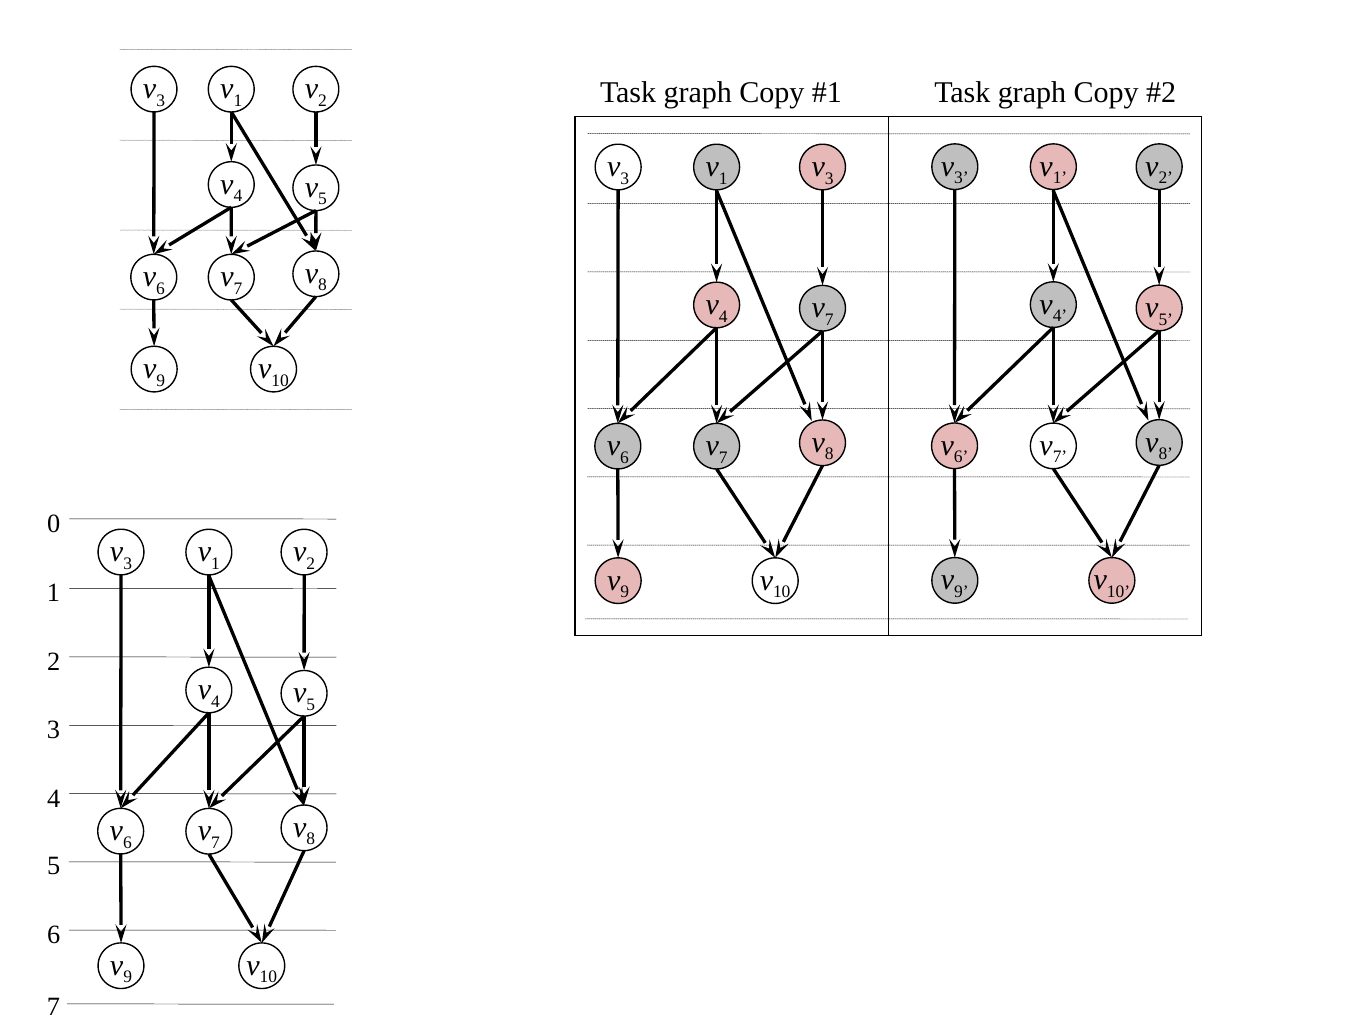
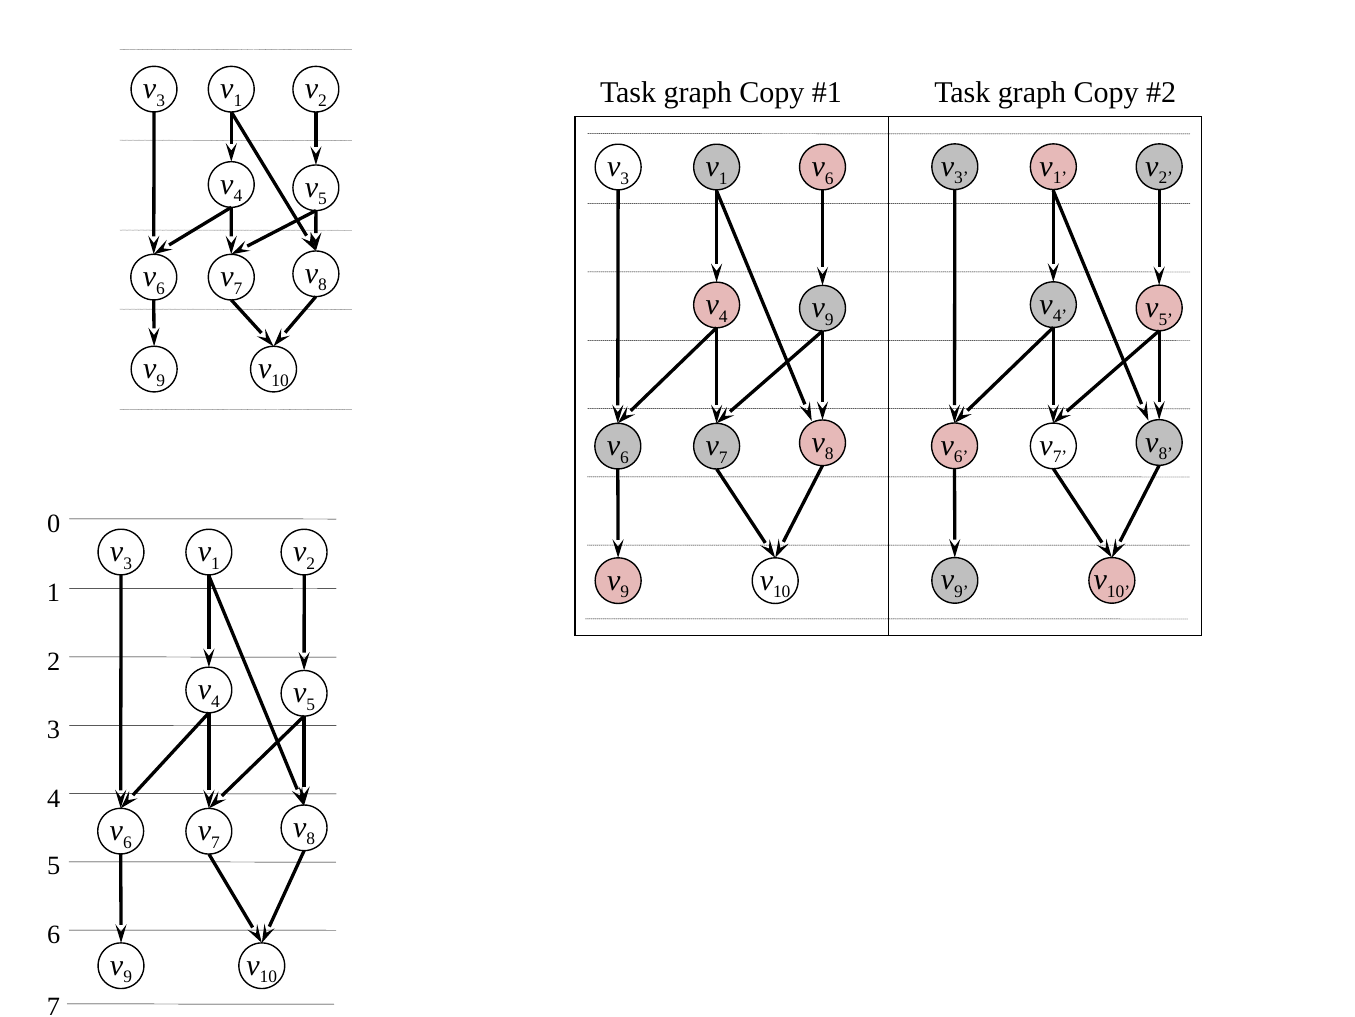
3 at (829, 178): 3 -> 6
7 at (829, 319): 7 -> 9
